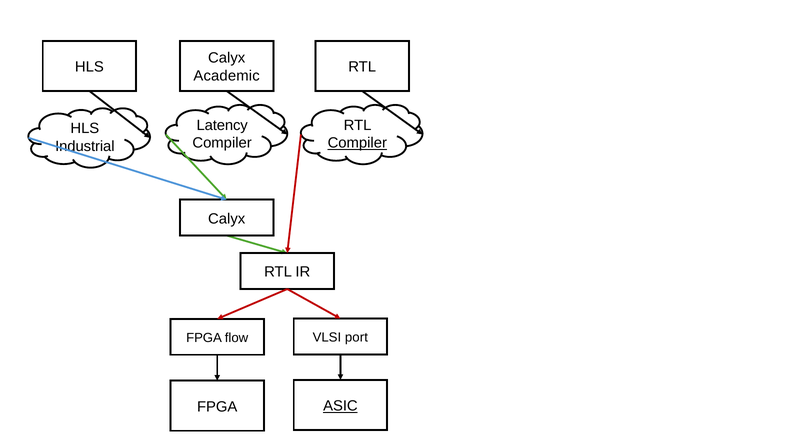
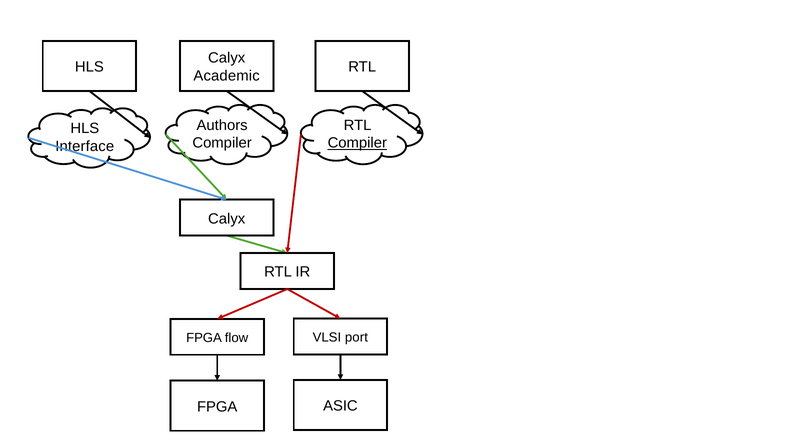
Latency: Latency -> Authors
Industrial: Industrial -> Interface
ASIC underline: present -> none
